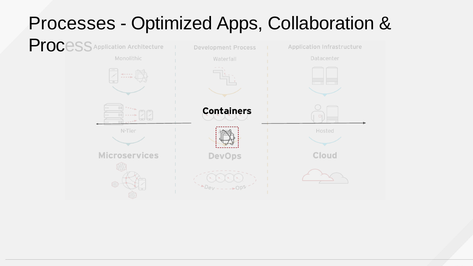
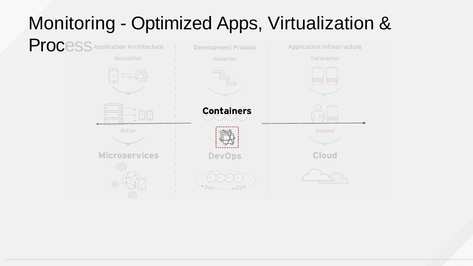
Processes: Processes -> Monitoring
Collaboration: Collaboration -> Virtualization
